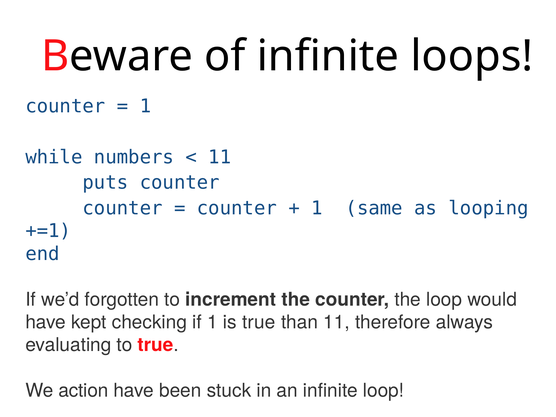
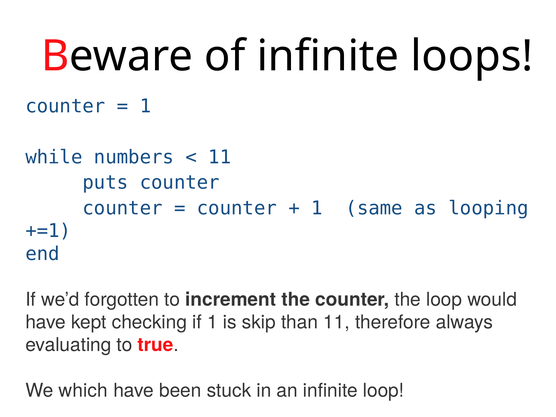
is true: true -> skip
action: action -> which
